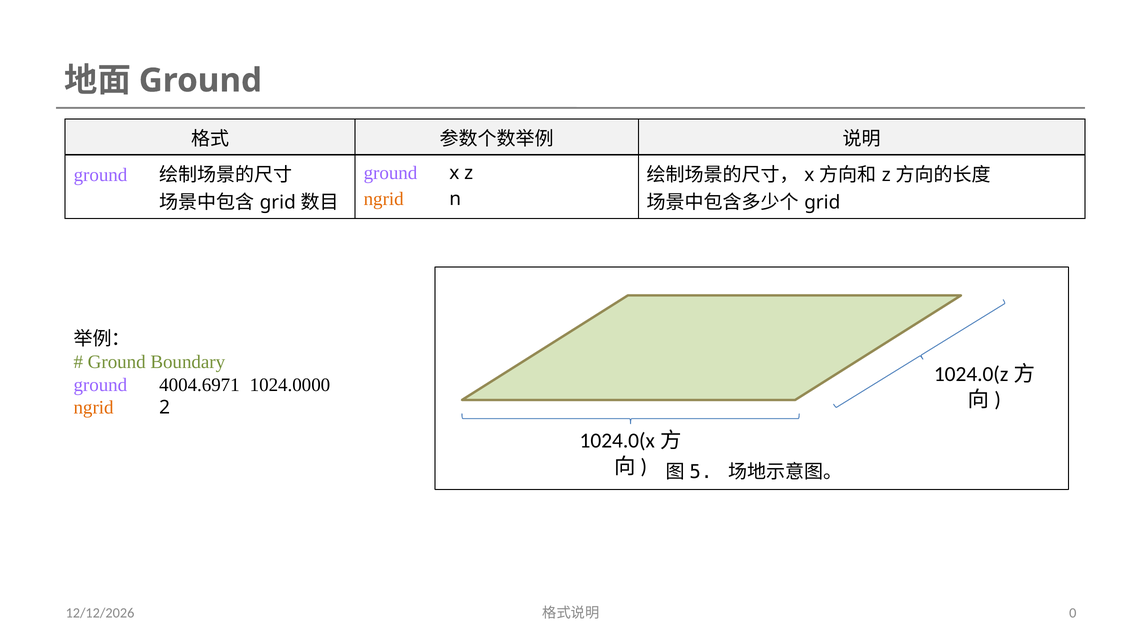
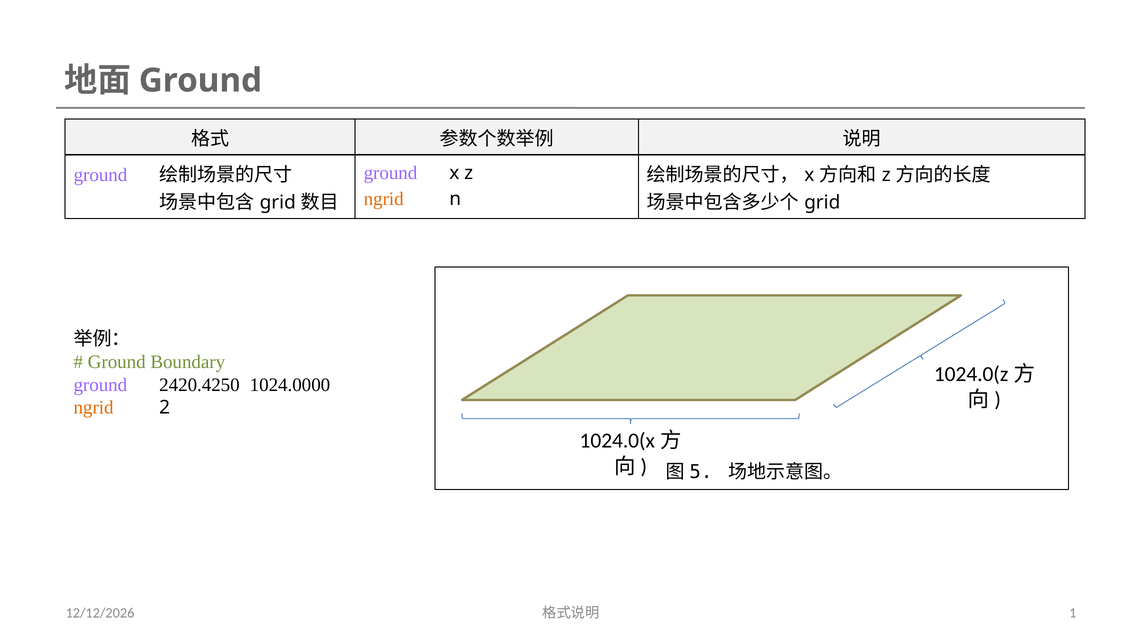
4004.6971: 4004.6971 -> 2420.4250
0: 0 -> 1
